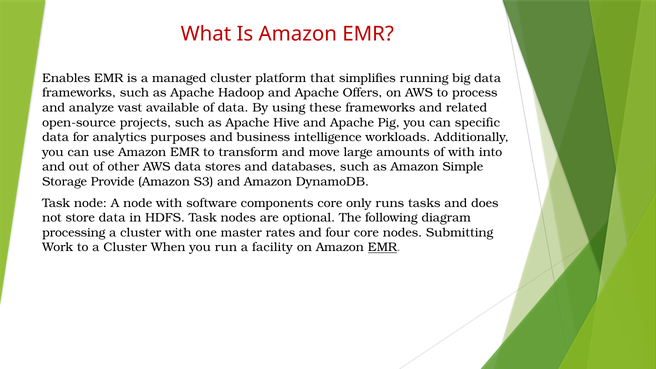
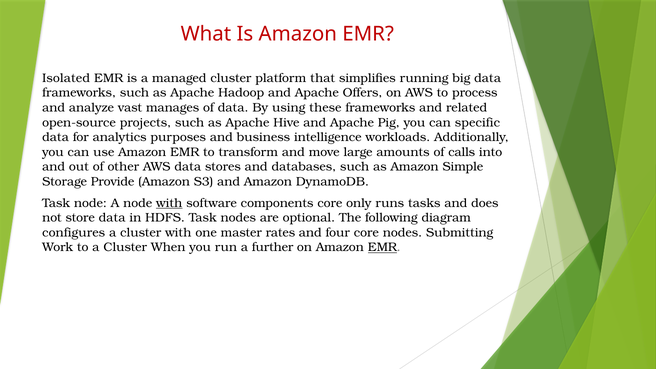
Enables: Enables -> Isolated
available: available -> manages
of with: with -> calls
with at (169, 203) underline: none -> present
processing: processing -> configures
facility: facility -> further
